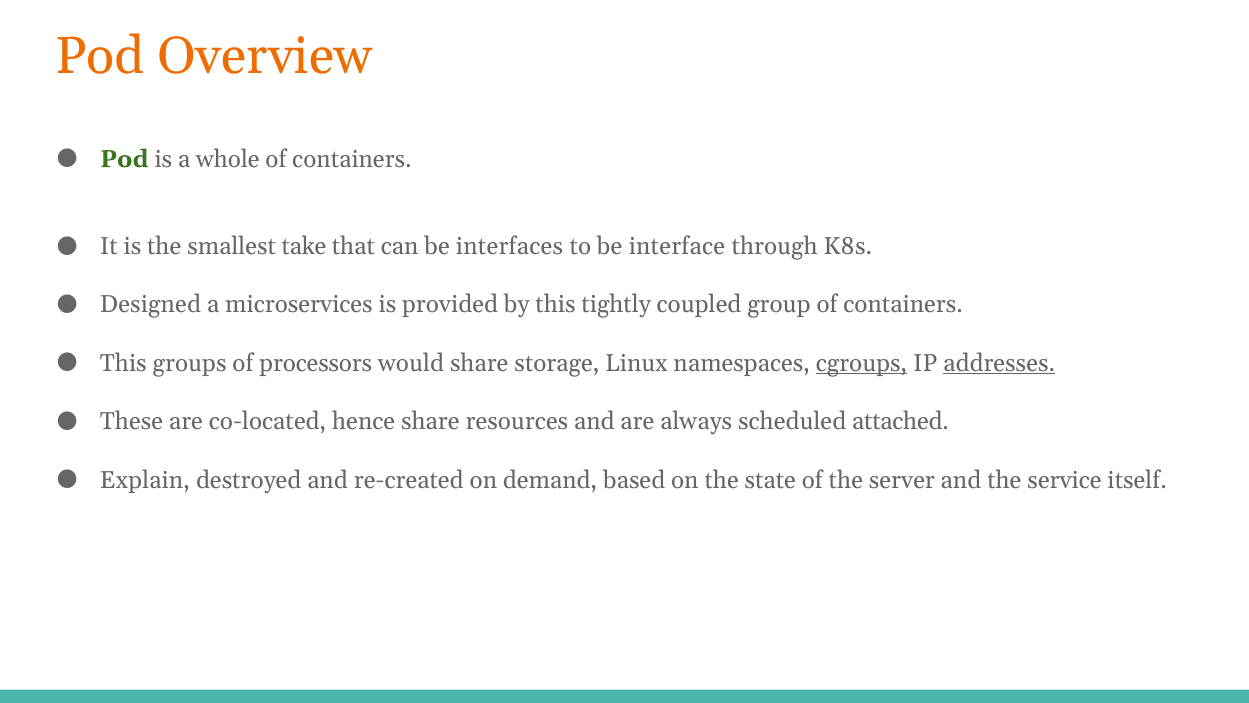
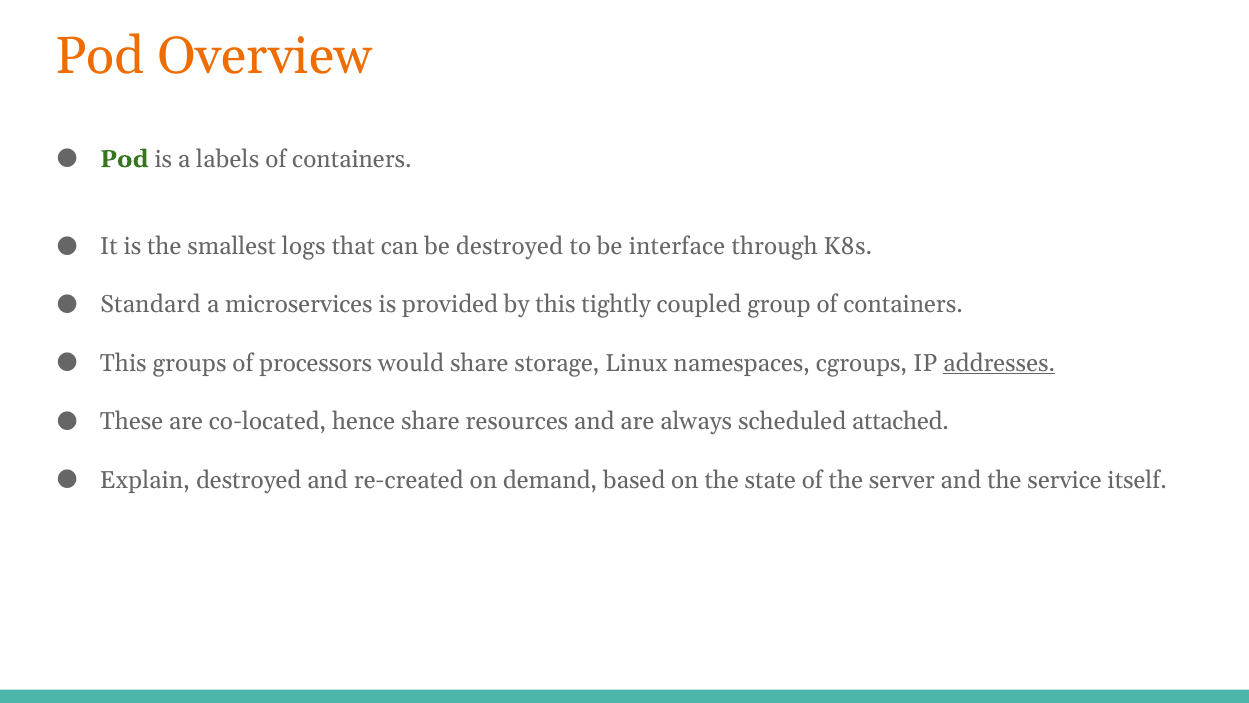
whole: whole -> labels
take: take -> logs
be interfaces: interfaces -> destroyed
Designed: Designed -> Standard
cgroups underline: present -> none
